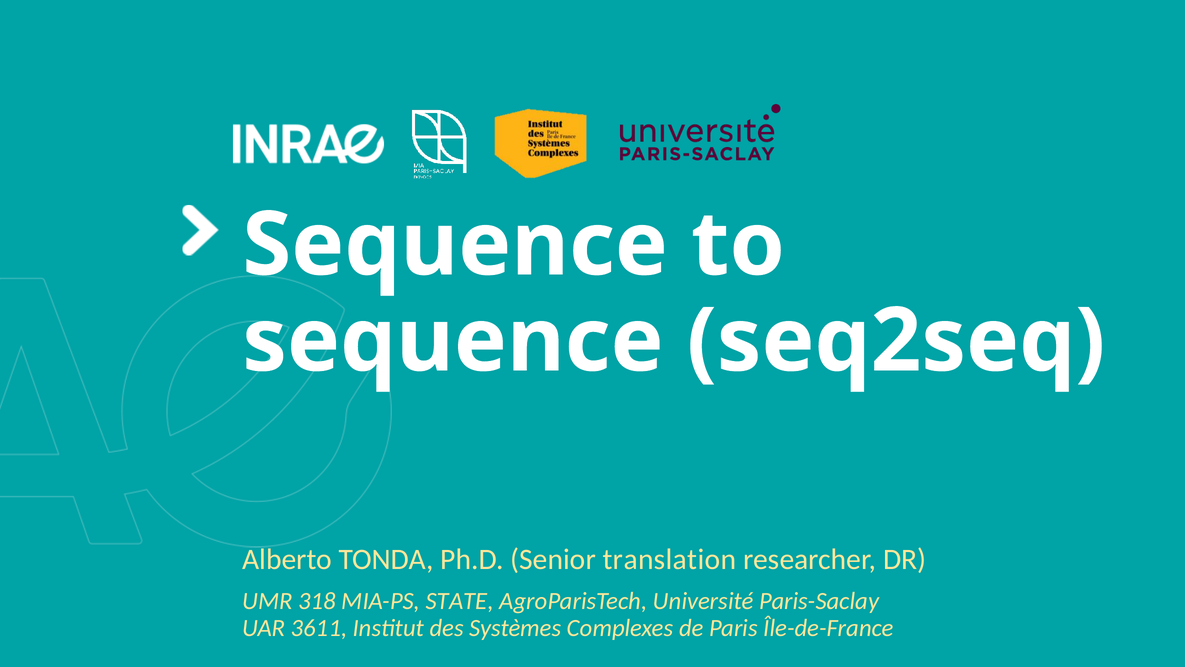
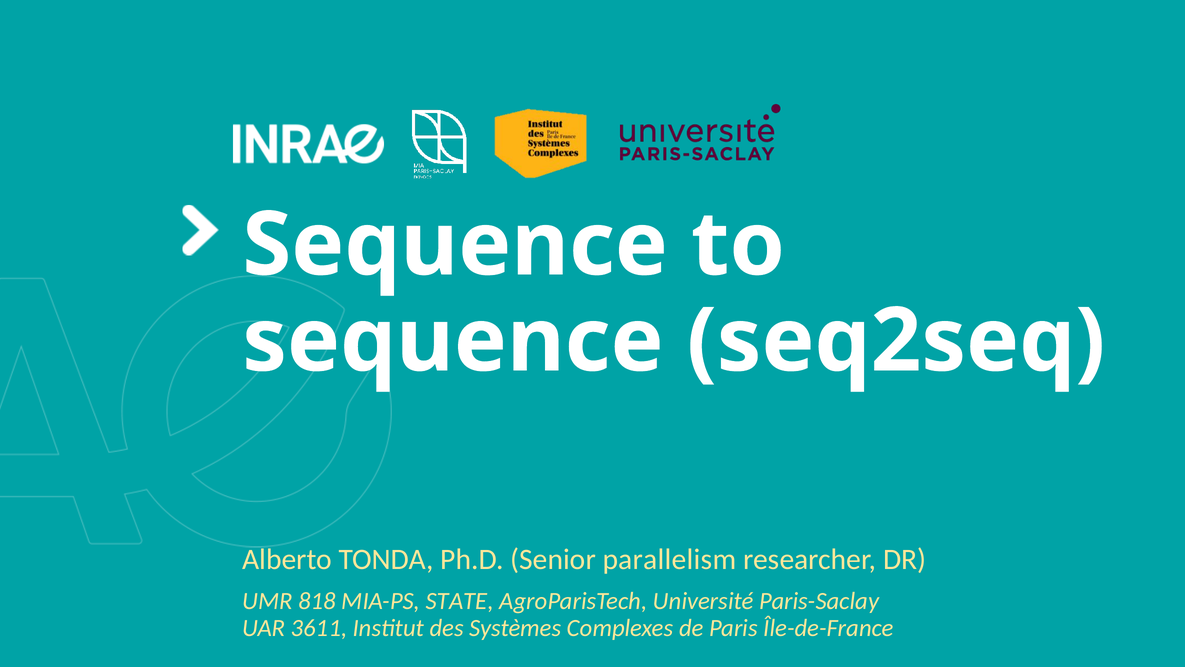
translation: translation -> parallelism
318: 318 -> 818
